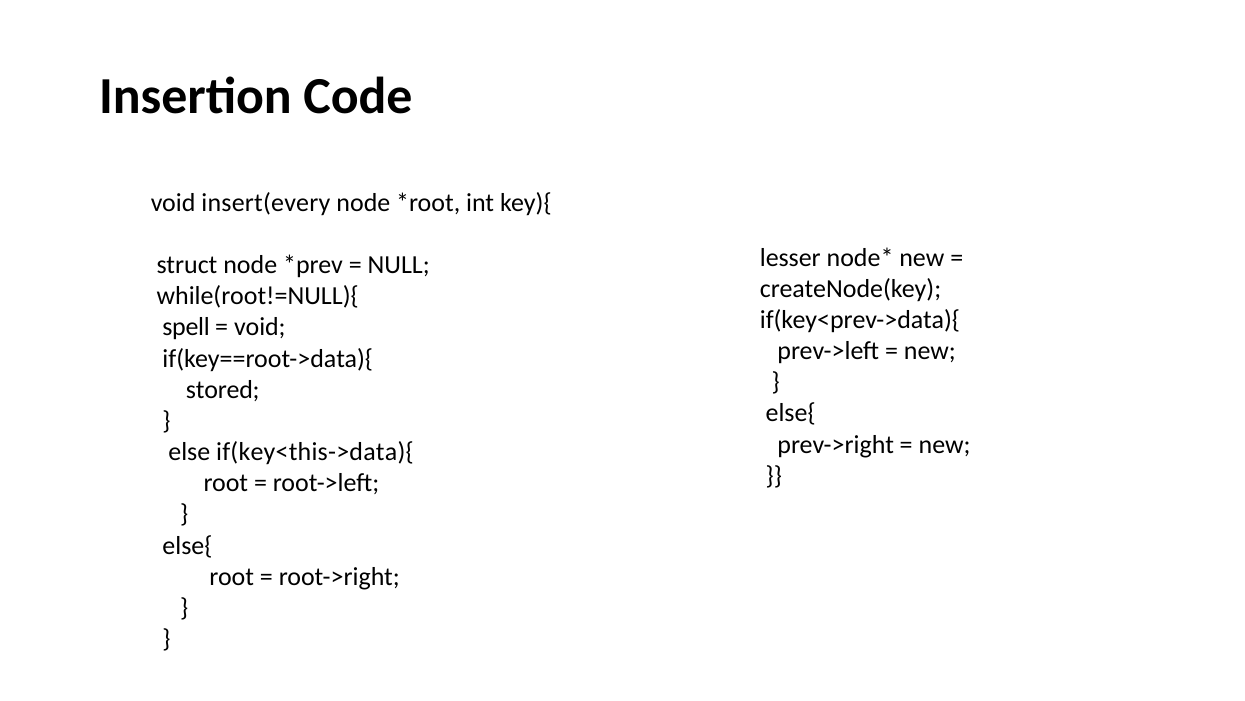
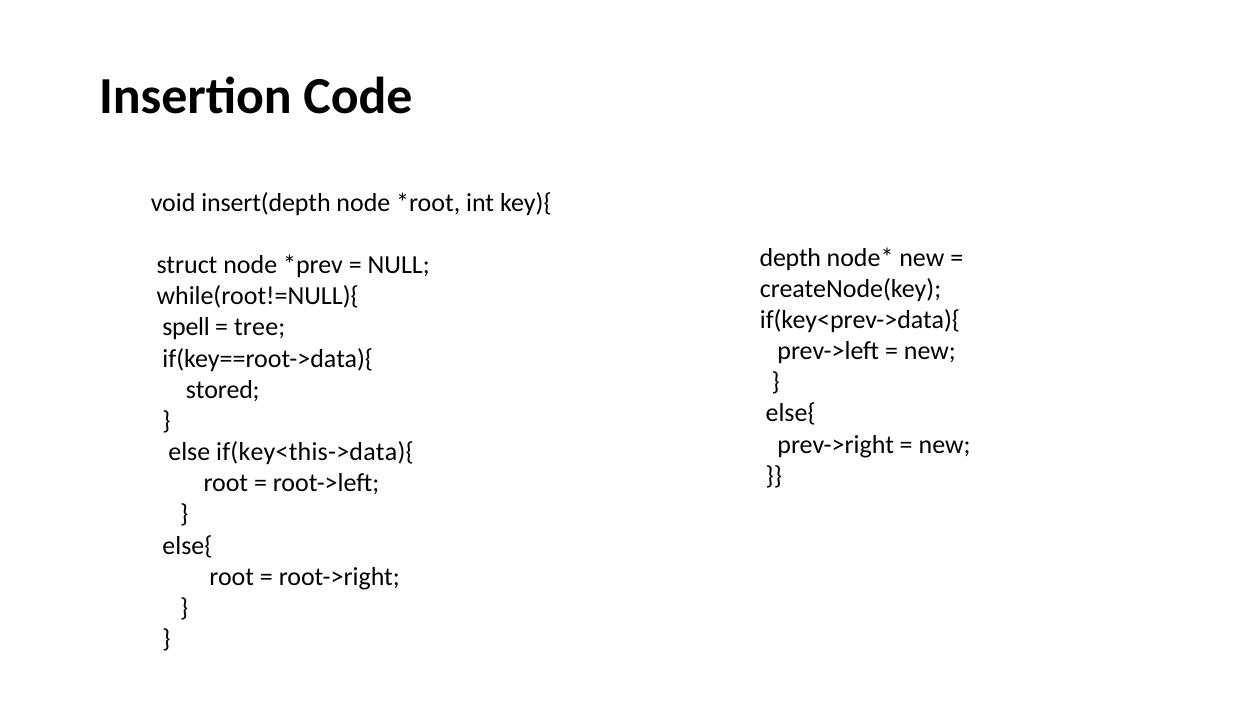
insert(every: insert(every -> insert(depth
lesser: lesser -> depth
void at (260, 327): void -> tree
